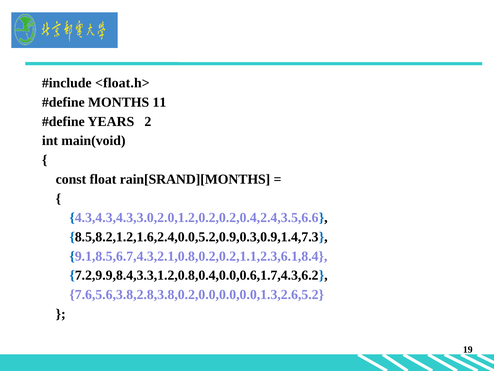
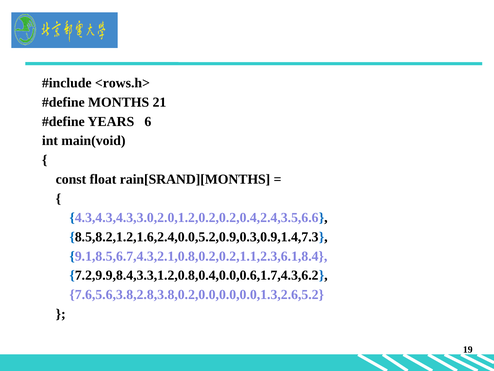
<float.h>: <float.h> -> <rows.h>
11: 11 -> 21
2: 2 -> 6
